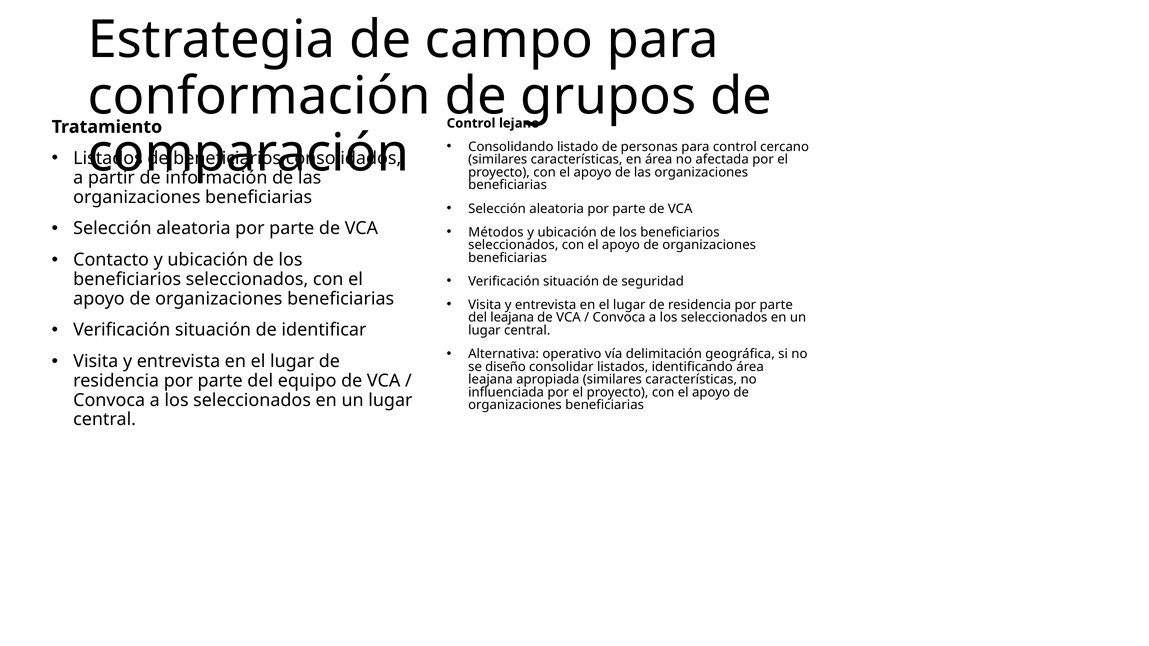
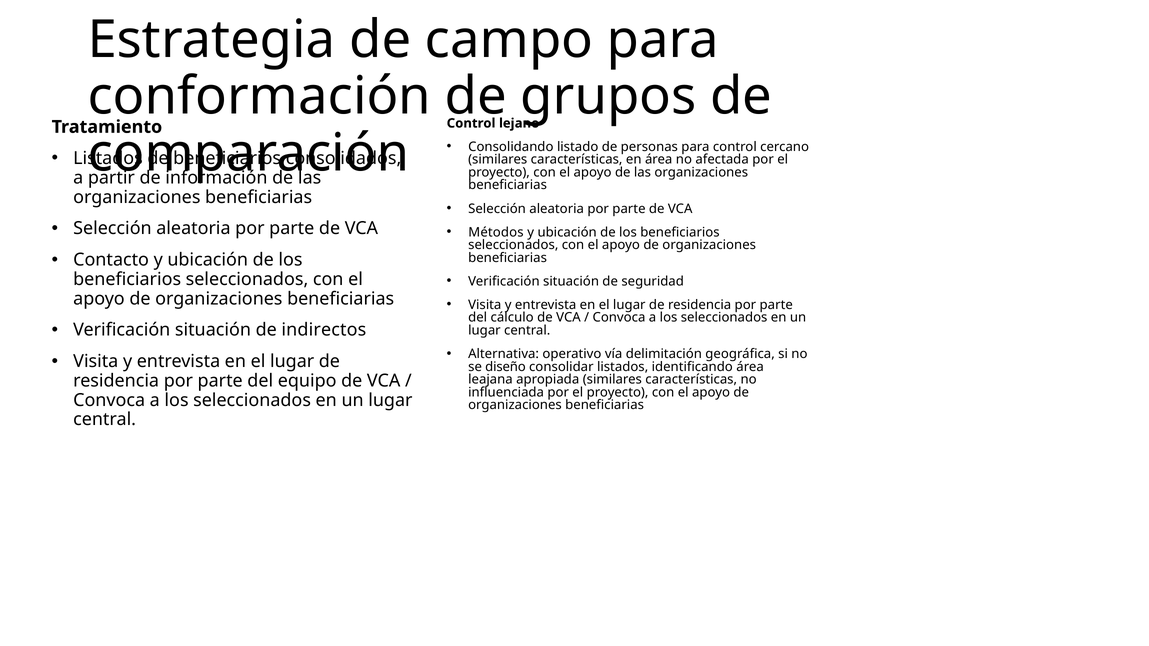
del leajana: leajana -> cálculo
identificar: identificar -> indirectos
